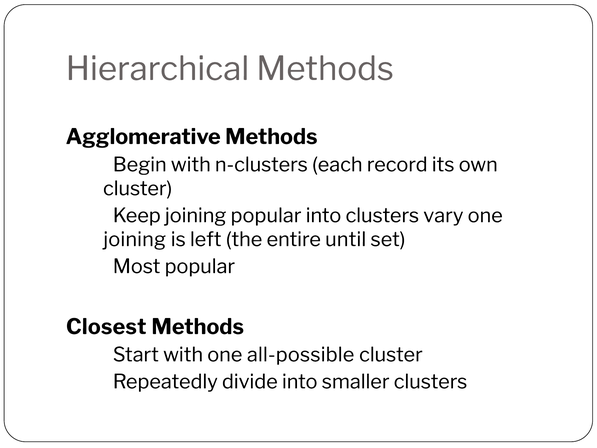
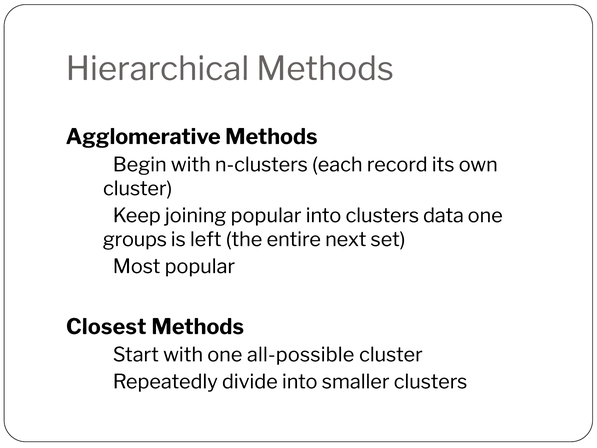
vary: vary -> data
joining at (135, 239): joining -> groups
until: until -> next
